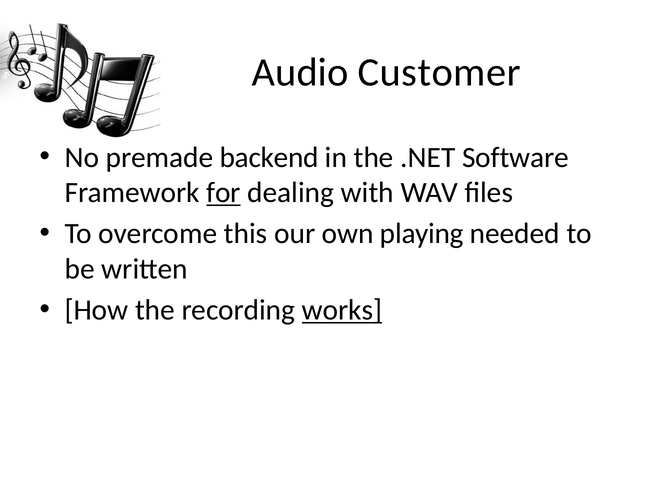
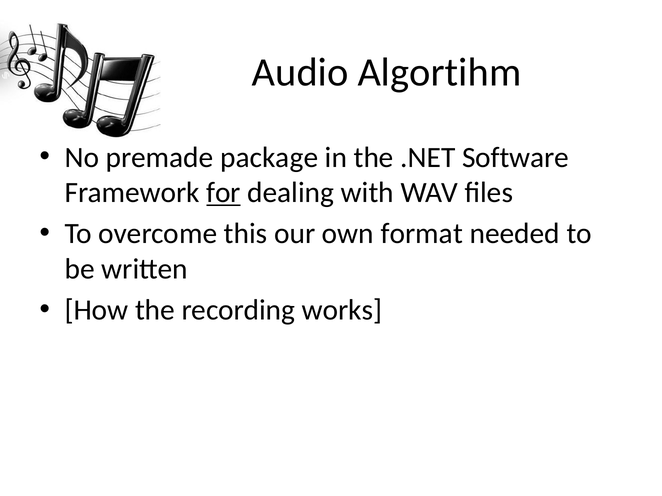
Customer: Customer -> Algortihm
backend: backend -> package
playing: playing -> format
works underline: present -> none
